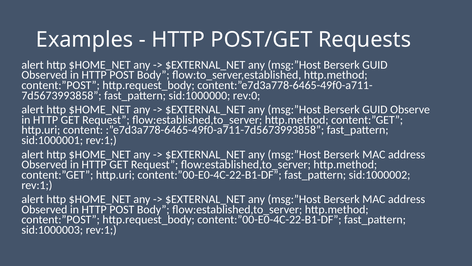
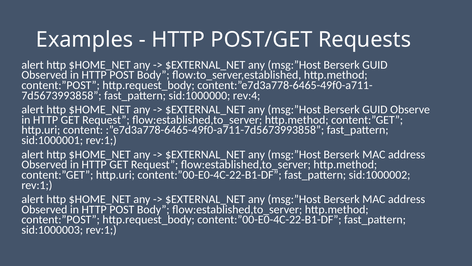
rev:0: rev:0 -> rev:4
